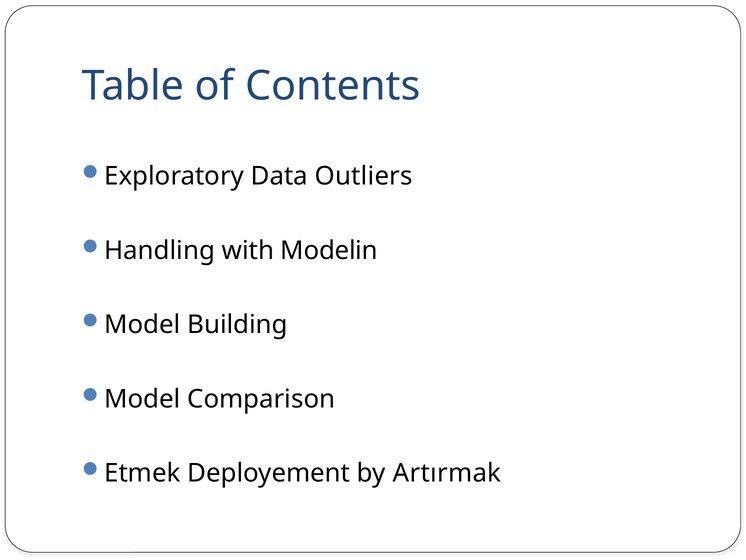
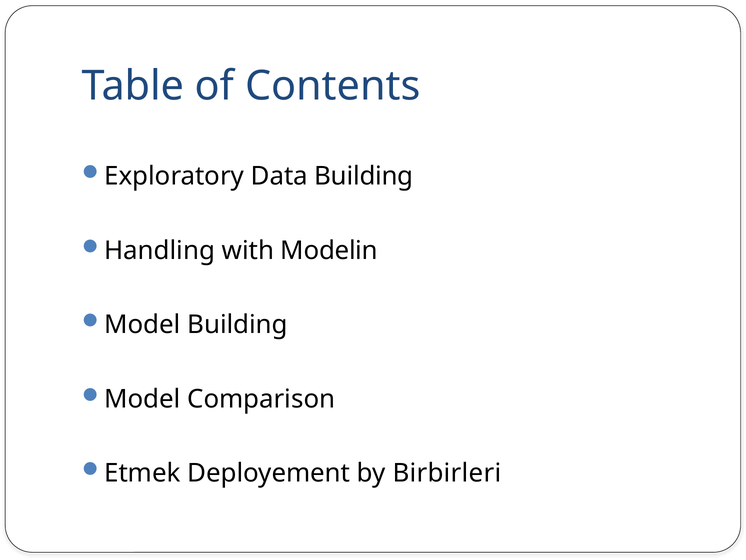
Data Outliers: Outliers -> Building
Artırmak: Artırmak -> Birbirleri
